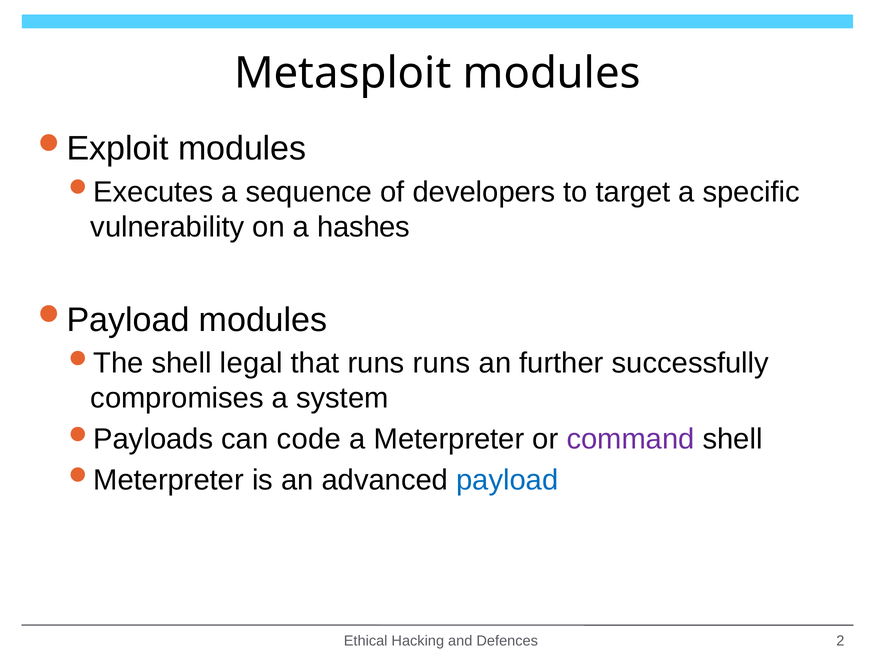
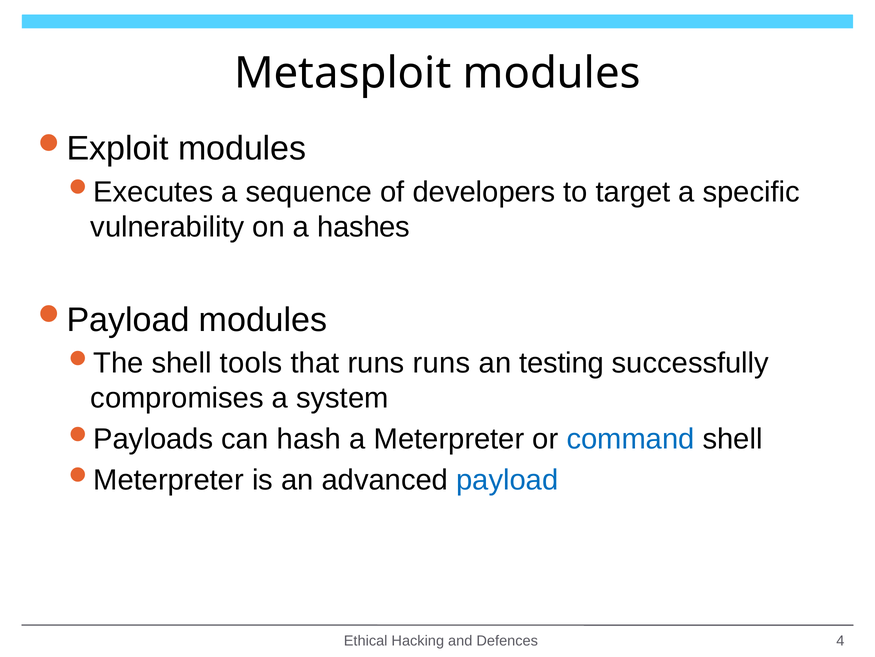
legal: legal -> tools
further: further -> testing
code: code -> hash
command colour: purple -> blue
2: 2 -> 4
